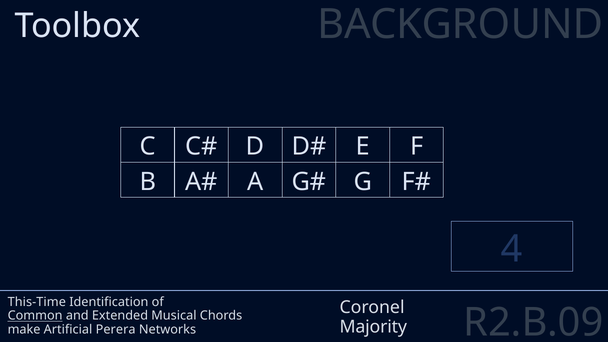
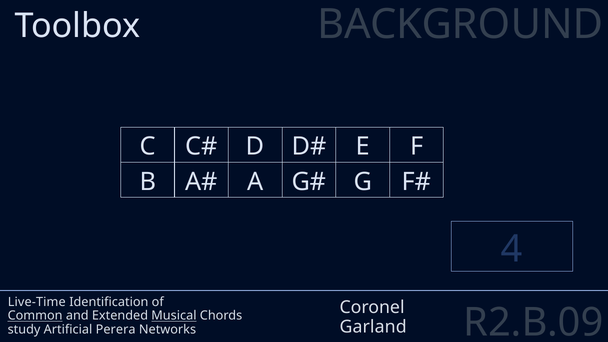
This-Time: This-Time -> Live-Time
Musical underline: none -> present
Majority: Majority -> Garland
make: make -> study
